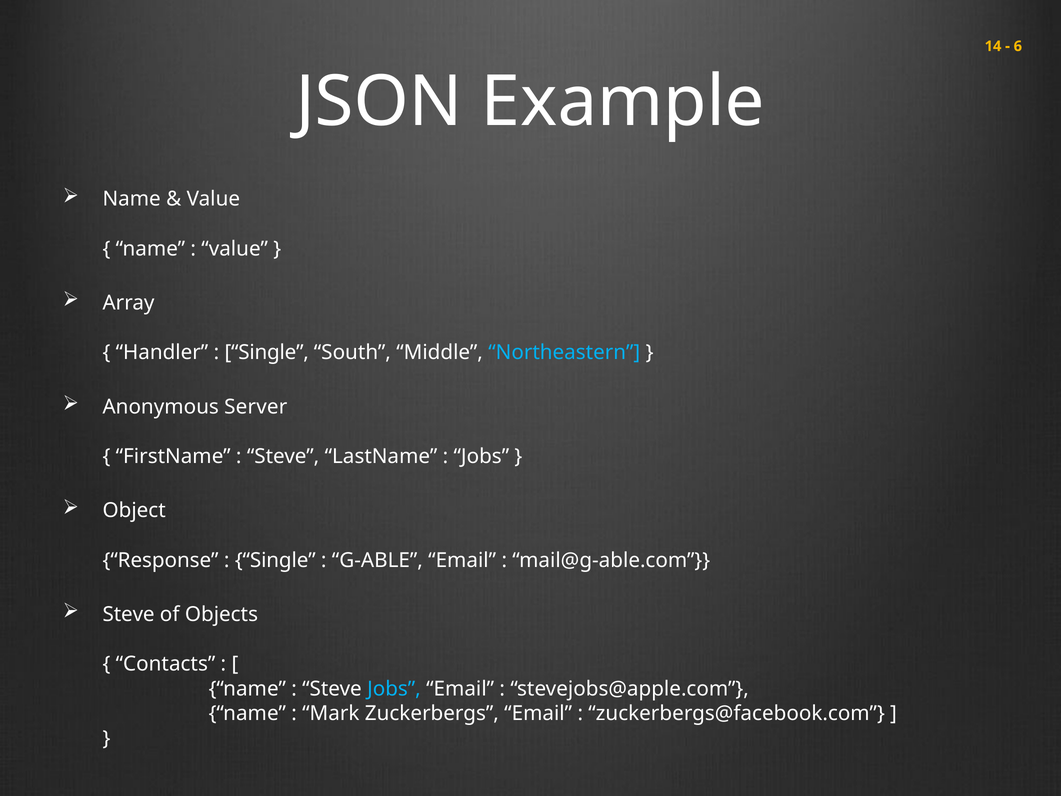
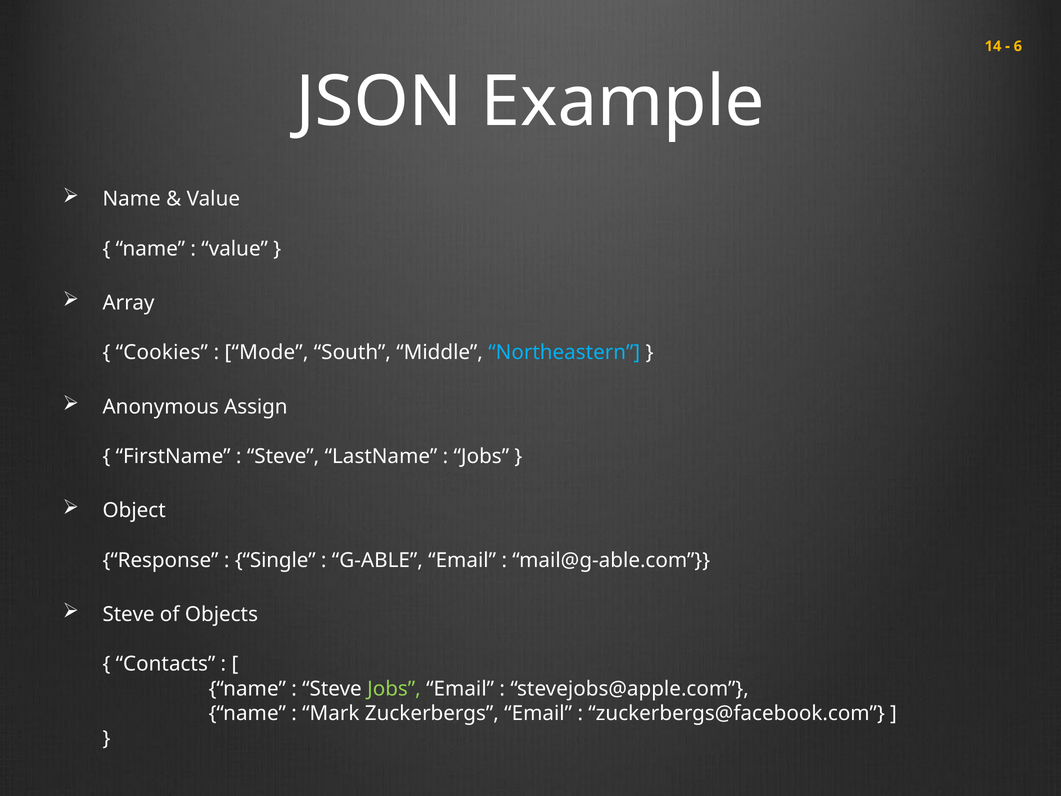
Handler: Handler -> Cookies
Single at (267, 352): Single -> Mode
Server: Server -> Assign
Jobs at (394, 689) colour: light blue -> light green
